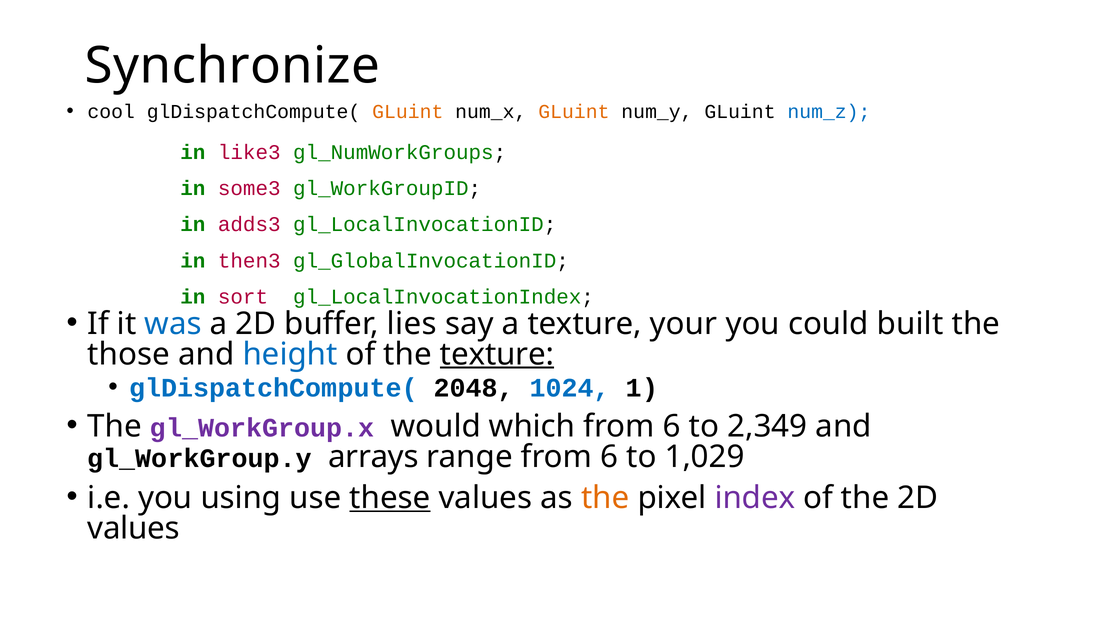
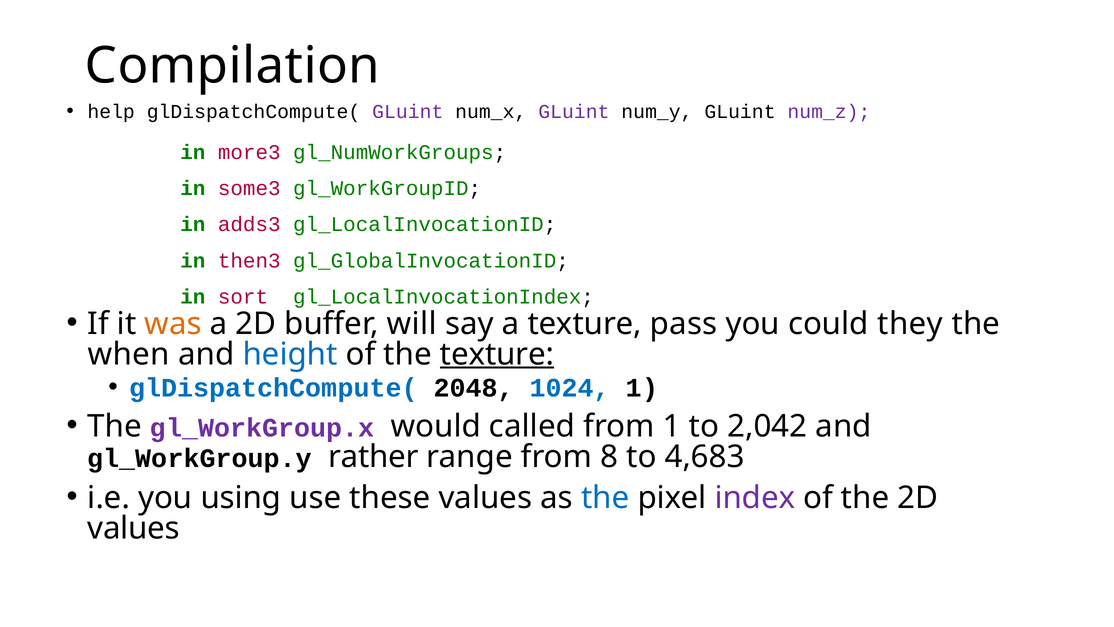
Synchronize: Synchronize -> Compilation
cool: cool -> help
GLuint at (408, 112) colour: orange -> purple
GLuint at (574, 112) colour: orange -> purple
num_z colour: blue -> purple
like3: like3 -> more3
was colour: blue -> orange
lies: lies -> will
your: your -> pass
built: built -> they
those: those -> when
which: which -> called
6 at (672, 426): 6 -> 1
2,349: 2,349 -> 2,042
arrays: arrays -> rather
range from 6: 6 -> 8
1,029: 1,029 -> 4,683
these underline: present -> none
the at (605, 497) colour: orange -> blue
